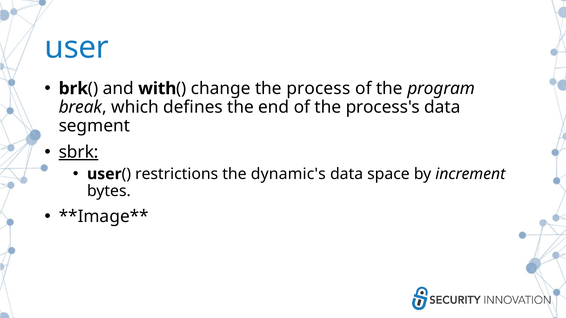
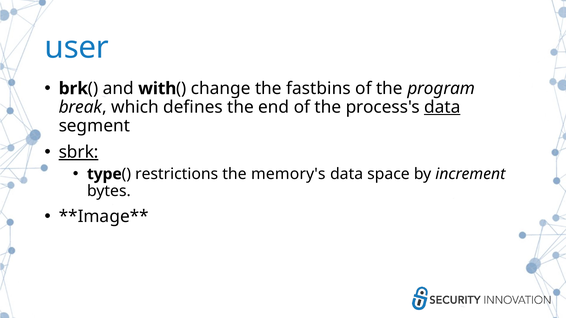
process: process -> fastbins
data at (442, 107) underline: none -> present
user at (104, 174): user -> type
dynamic's: dynamic's -> memory's
